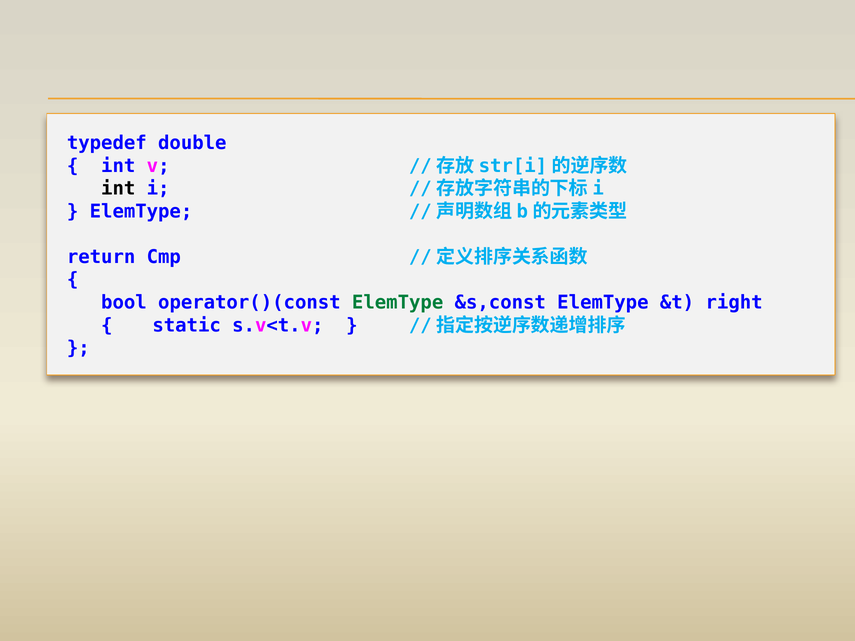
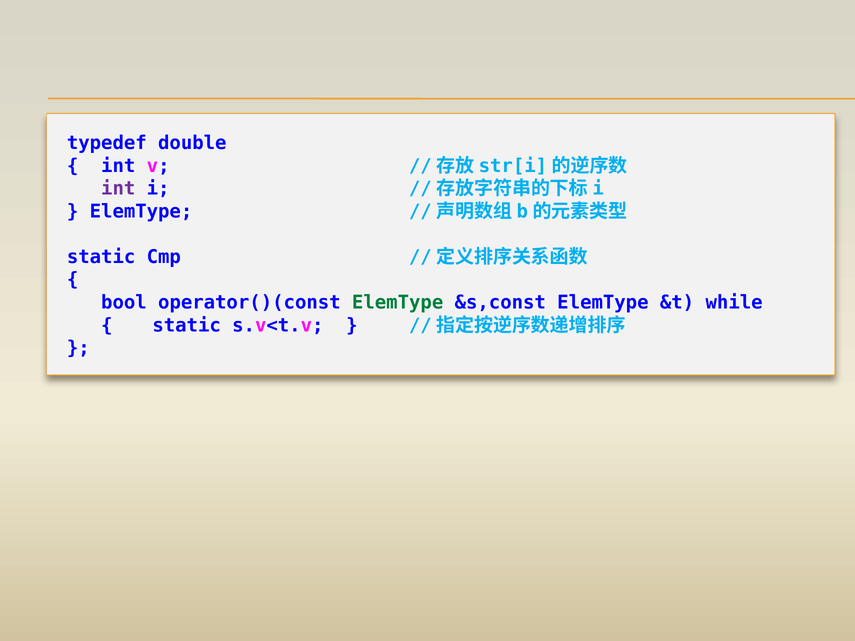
int at (118, 189) colour: black -> purple
return at (101, 257): return -> static
right: right -> while
